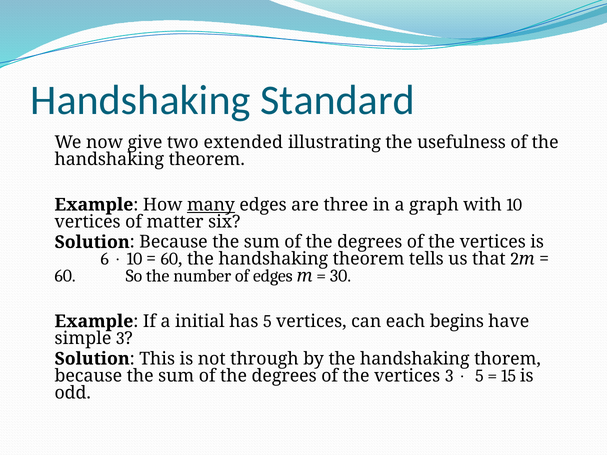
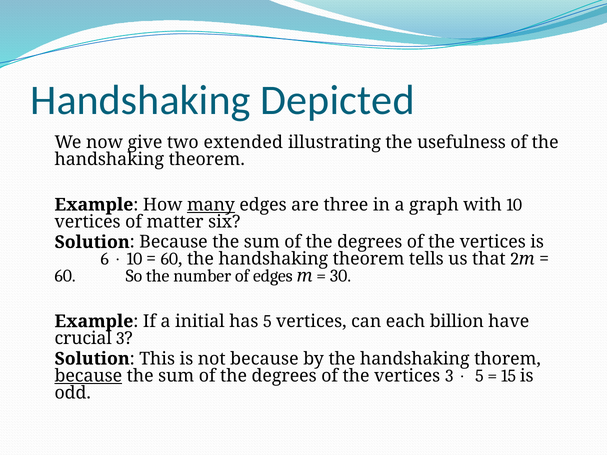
Standard: Standard -> Depicted
begins: begins -> billion
simple: simple -> crucial
not through: through -> because
because at (88, 376) underline: none -> present
